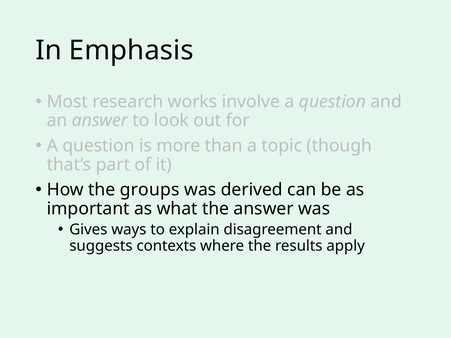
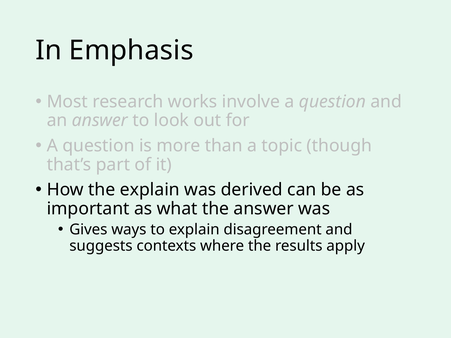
the groups: groups -> explain
